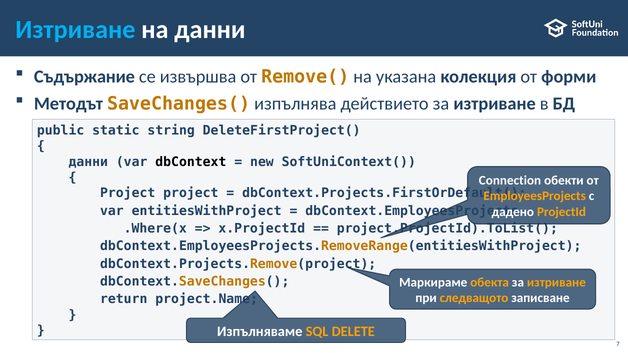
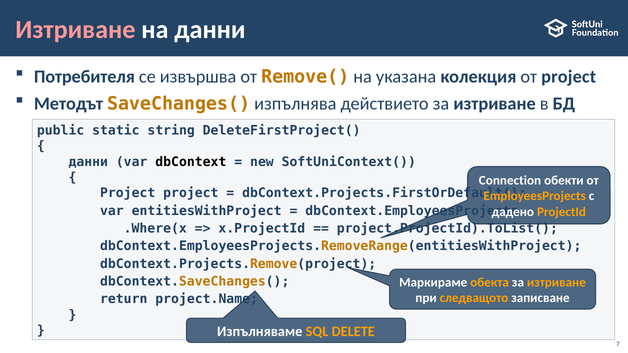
Изтриване at (75, 30) colour: light blue -> pink
Съдържание: Съдържание -> Потребителя
от форми: форми -> project
